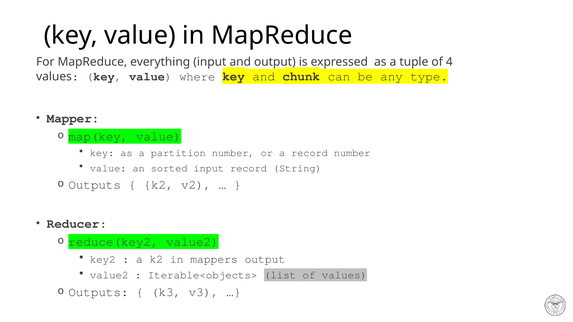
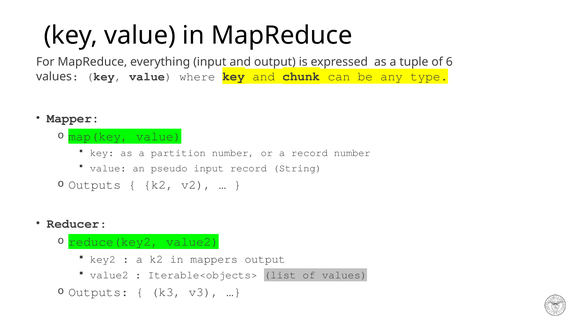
4: 4 -> 6
sorted: sorted -> pseudo
